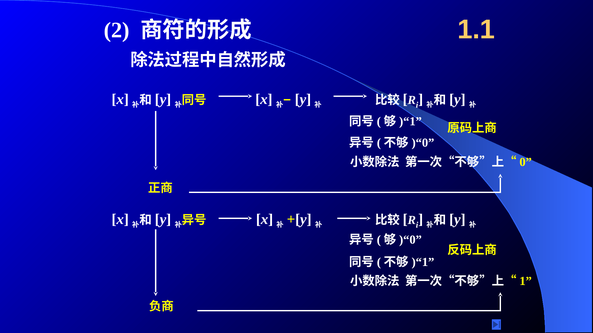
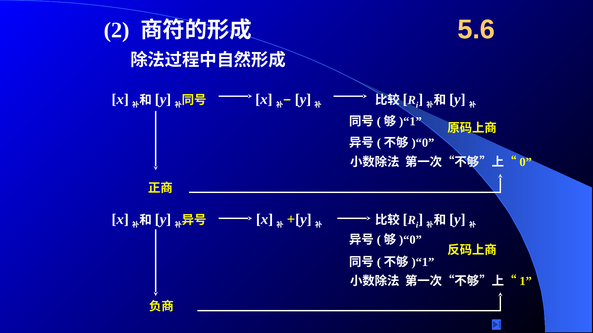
1.1: 1.1 -> 5.6
